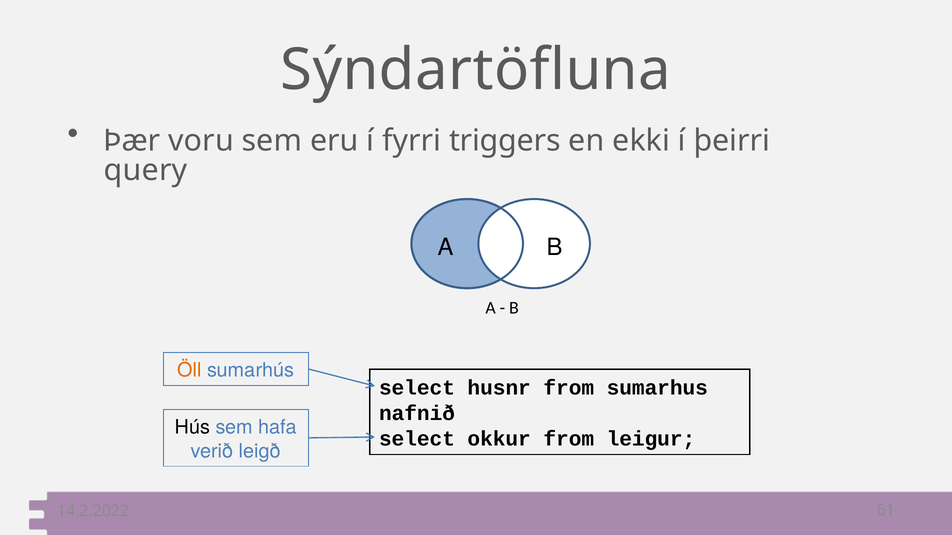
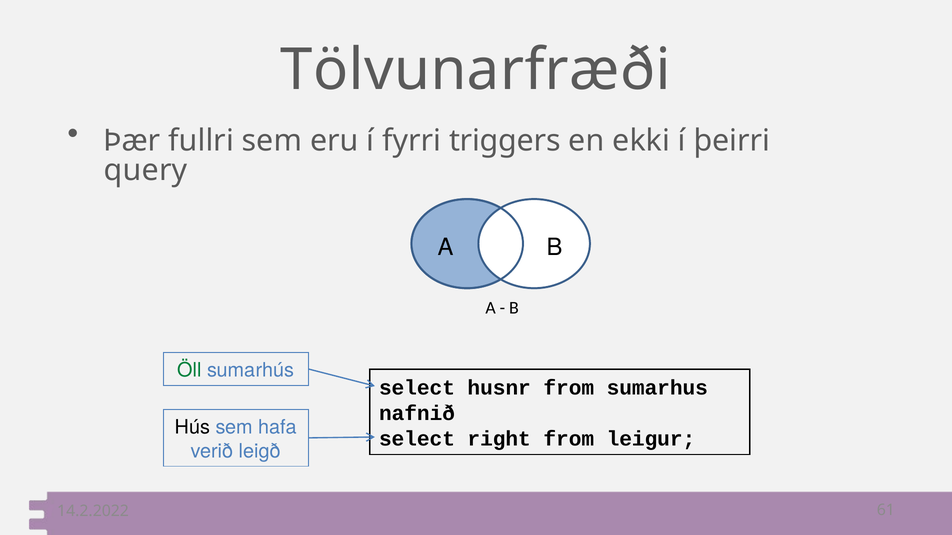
Sýndartöfluna: Sýndartöfluna -> Tölvunarfræði
voru: voru -> fullri
Öll colour: orange -> green
okkur: okkur -> right
